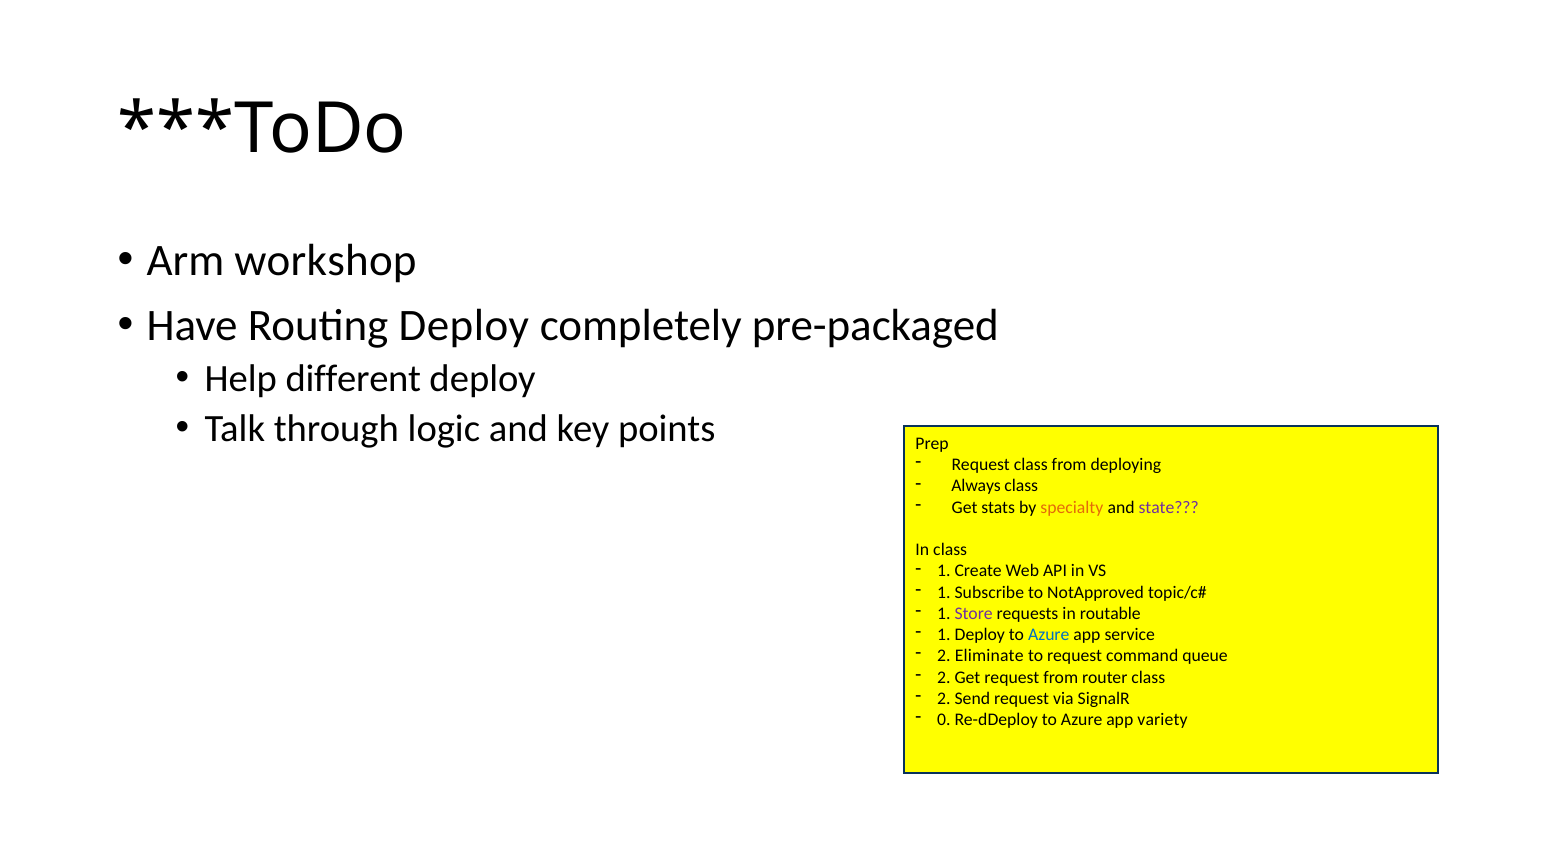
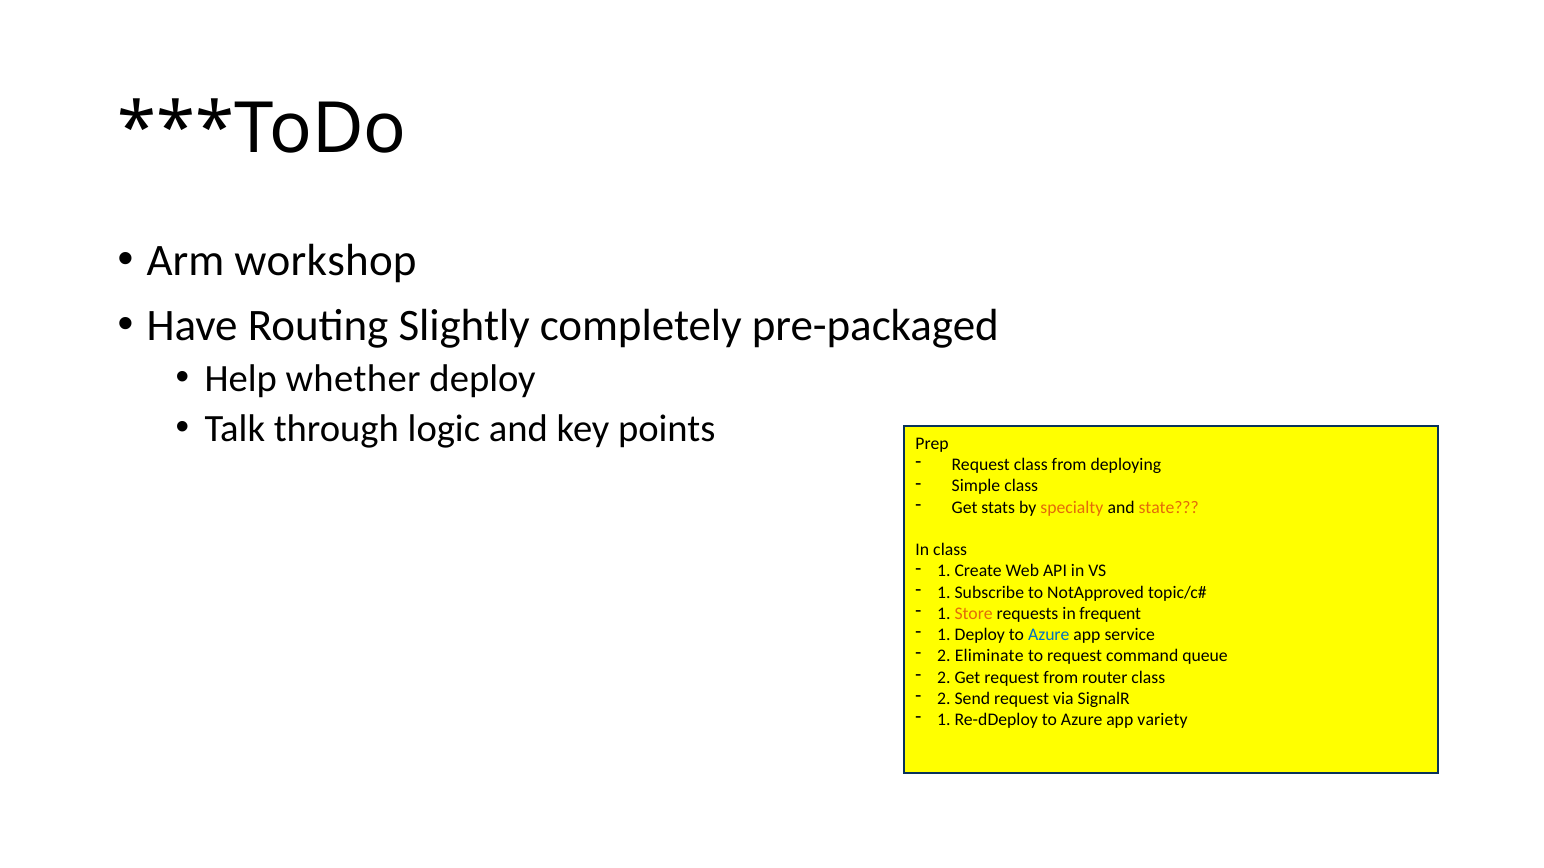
Routing Deploy: Deploy -> Slightly
different: different -> whether
Always: Always -> Simple
state colour: purple -> orange
Store colour: purple -> orange
routable: routable -> frequent
0 at (944, 720): 0 -> 1
